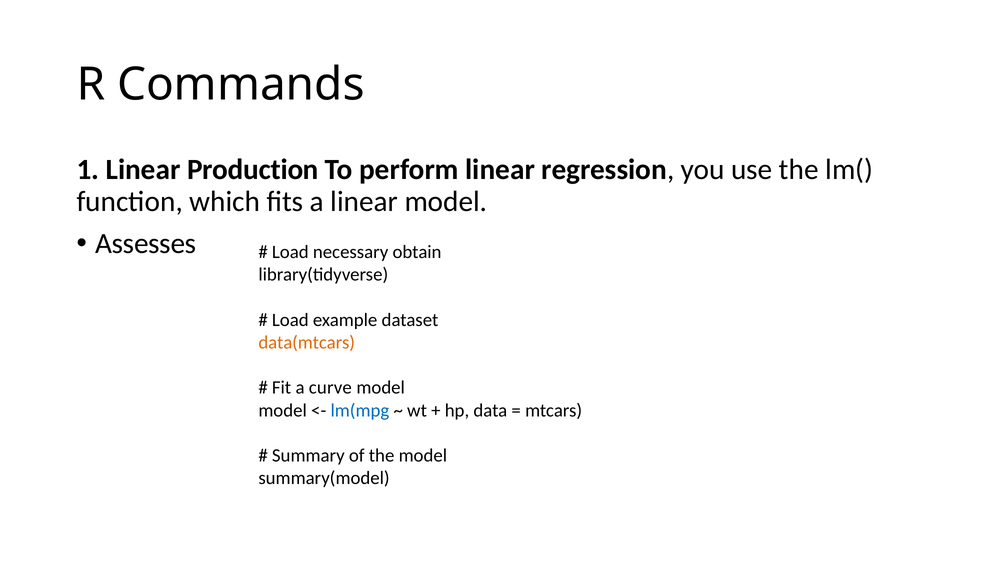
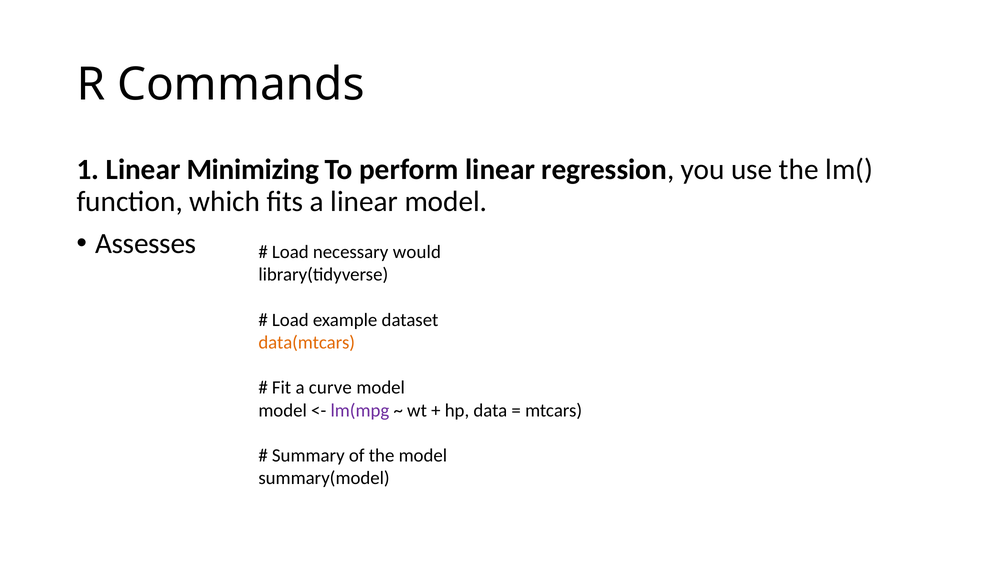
Production: Production -> Minimizing
obtain: obtain -> would
lm(mpg colour: blue -> purple
